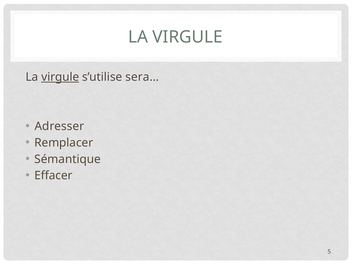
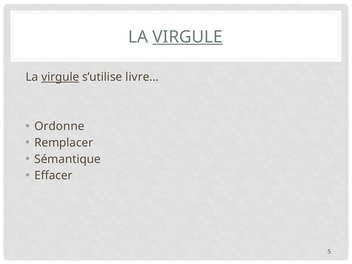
VIRGULE at (188, 37) underline: none -> present
sera…: sera… -> livre…
Adresser: Adresser -> Ordonne
